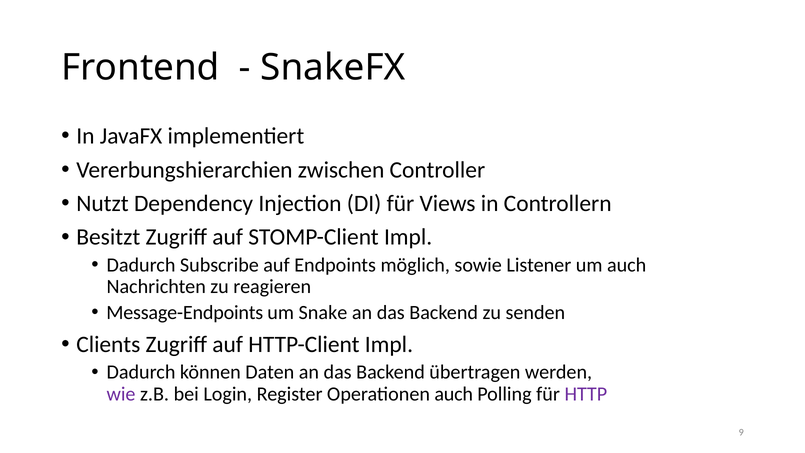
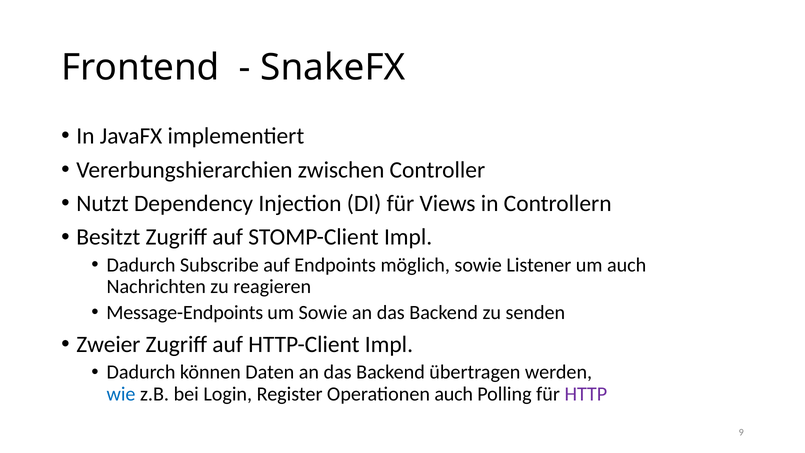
um Snake: Snake -> Sowie
Clients: Clients -> Zweier
wie colour: purple -> blue
